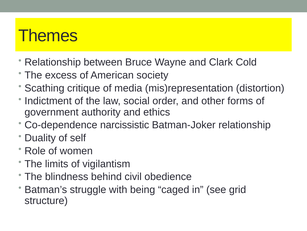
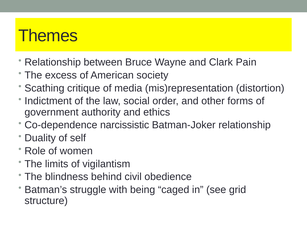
Cold: Cold -> Pain
